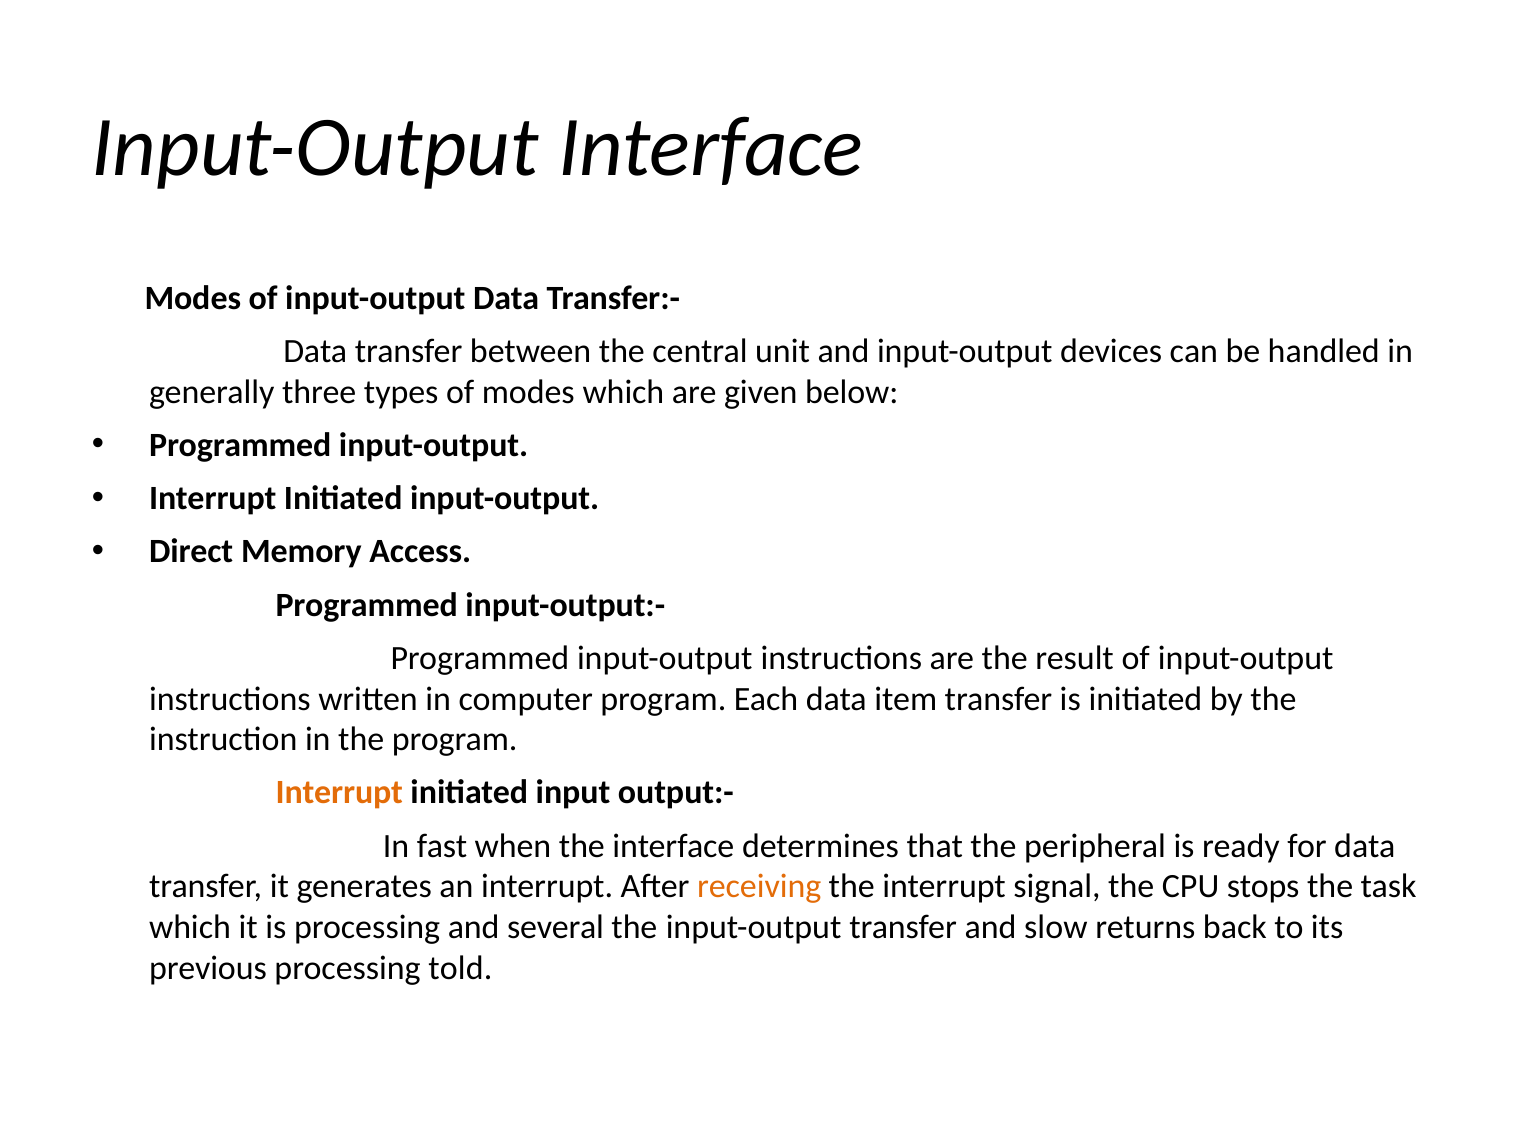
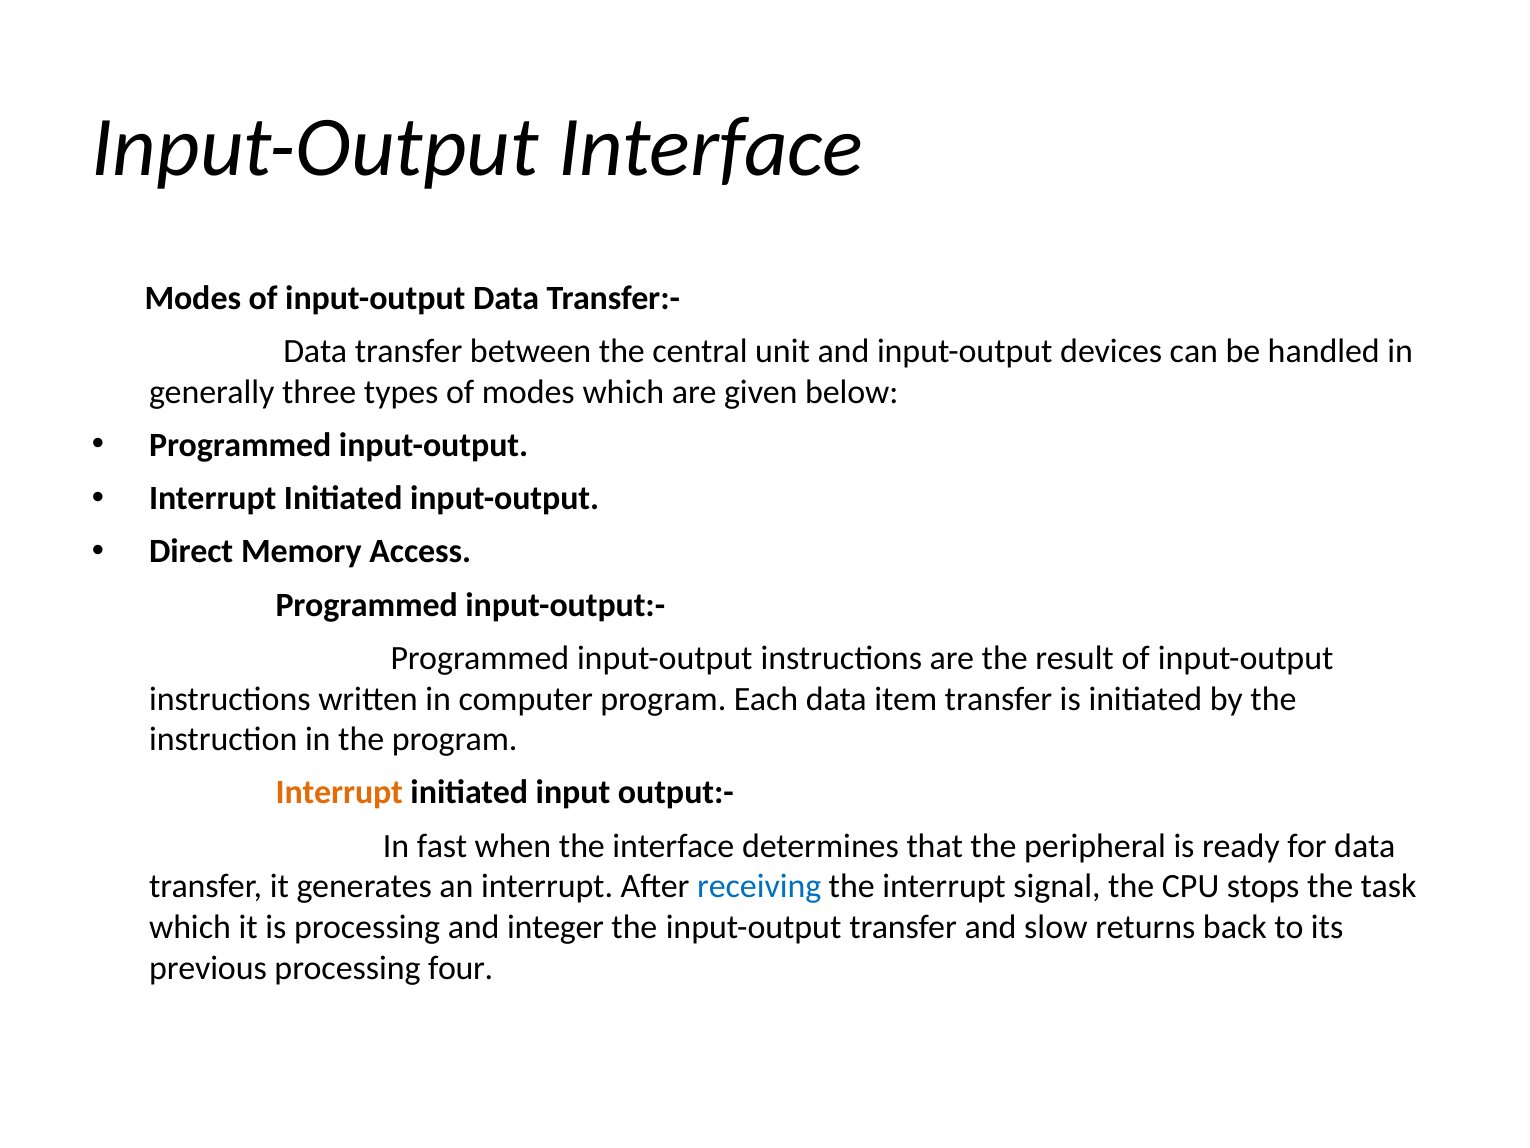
receiving colour: orange -> blue
several: several -> integer
told: told -> four
